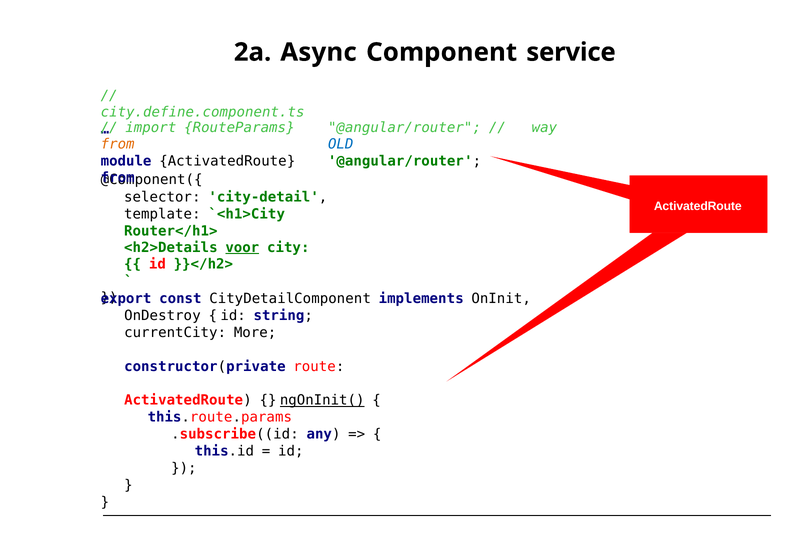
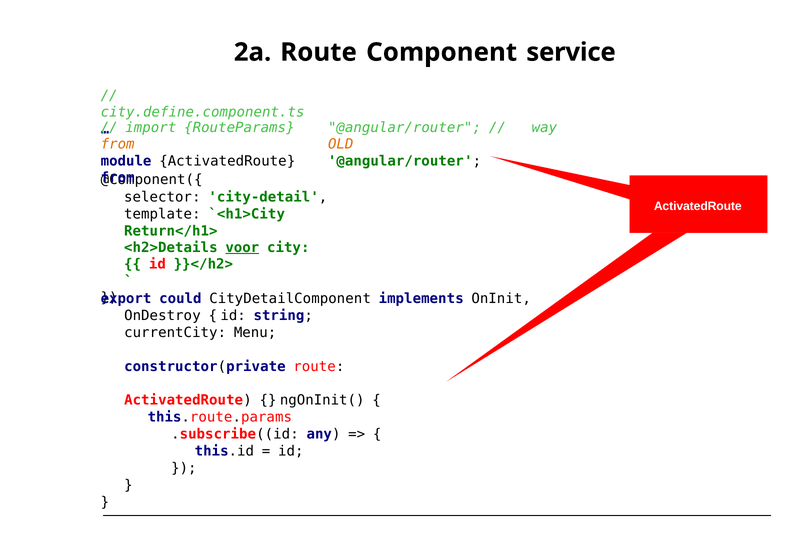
2a Async: Async -> Route
OLD colour: blue -> orange
Router</h1>: Router</h1> -> Return</h1>
const: const -> could
More: More -> Menu
ngOnInit( underline: present -> none
